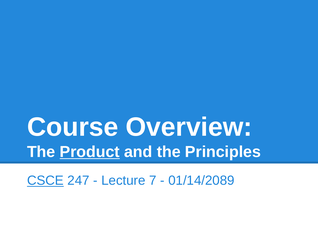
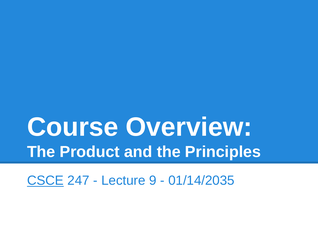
Product underline: present -> none
7: 7 -> 9
01/14/2089: 01/14/2089 -> 01/14/2035
